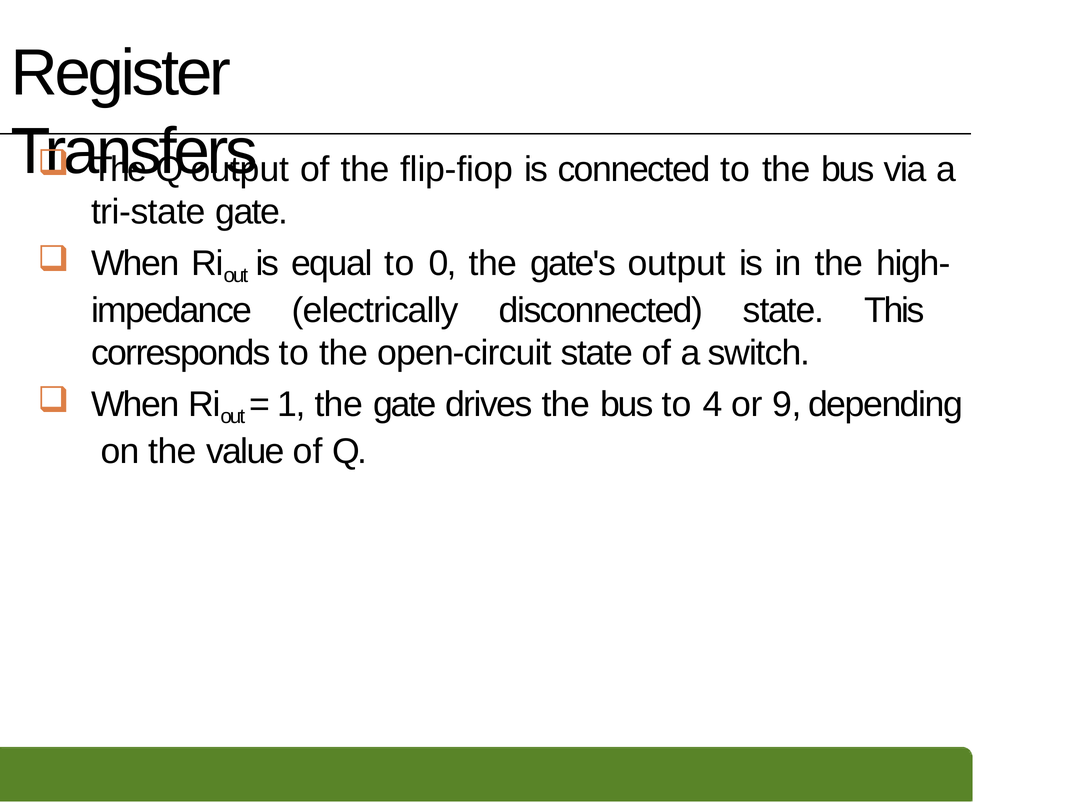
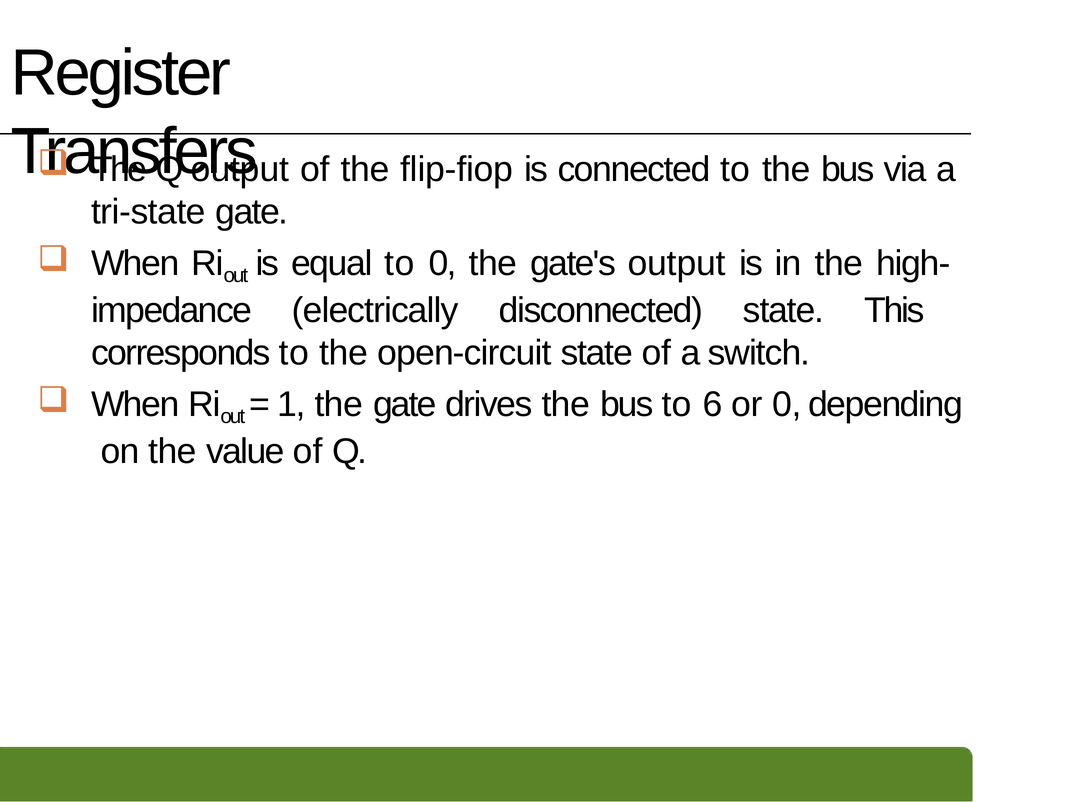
4: 4 -> 6
or 9: 9 -> 0
